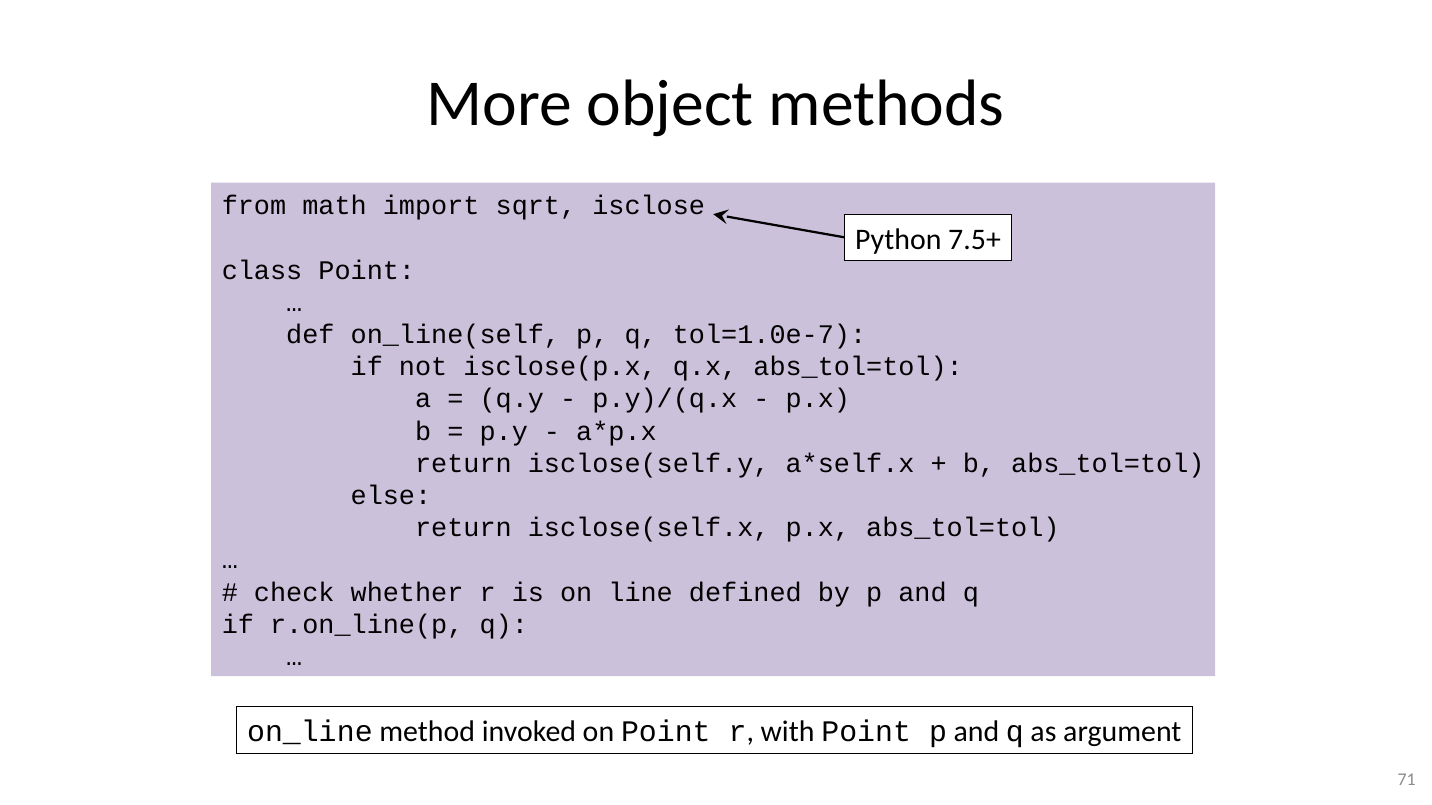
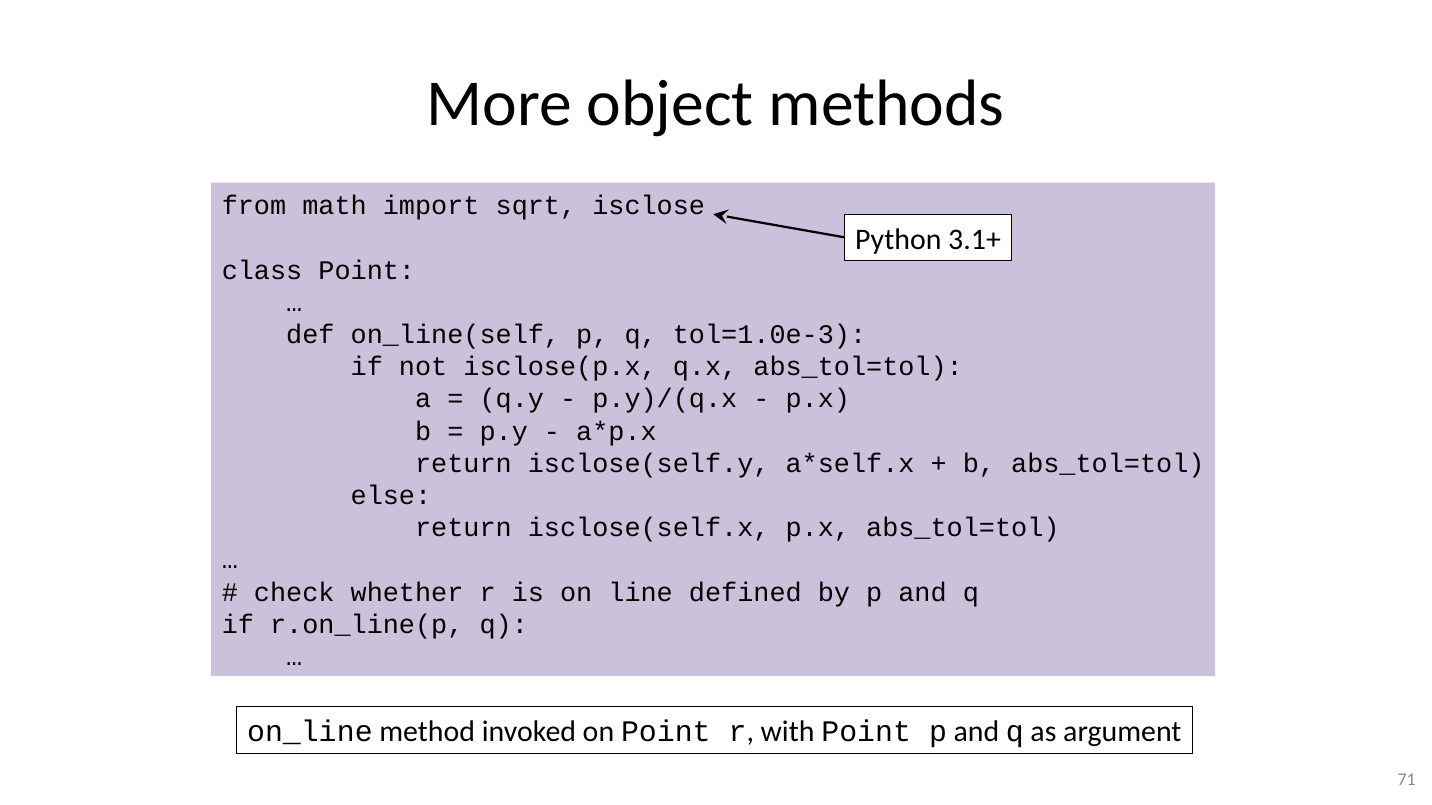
7.5+: 7.5+ -> 3.1+
tol=1.0e-7: tol=1.0e-7 -> tol=1.0e-3
